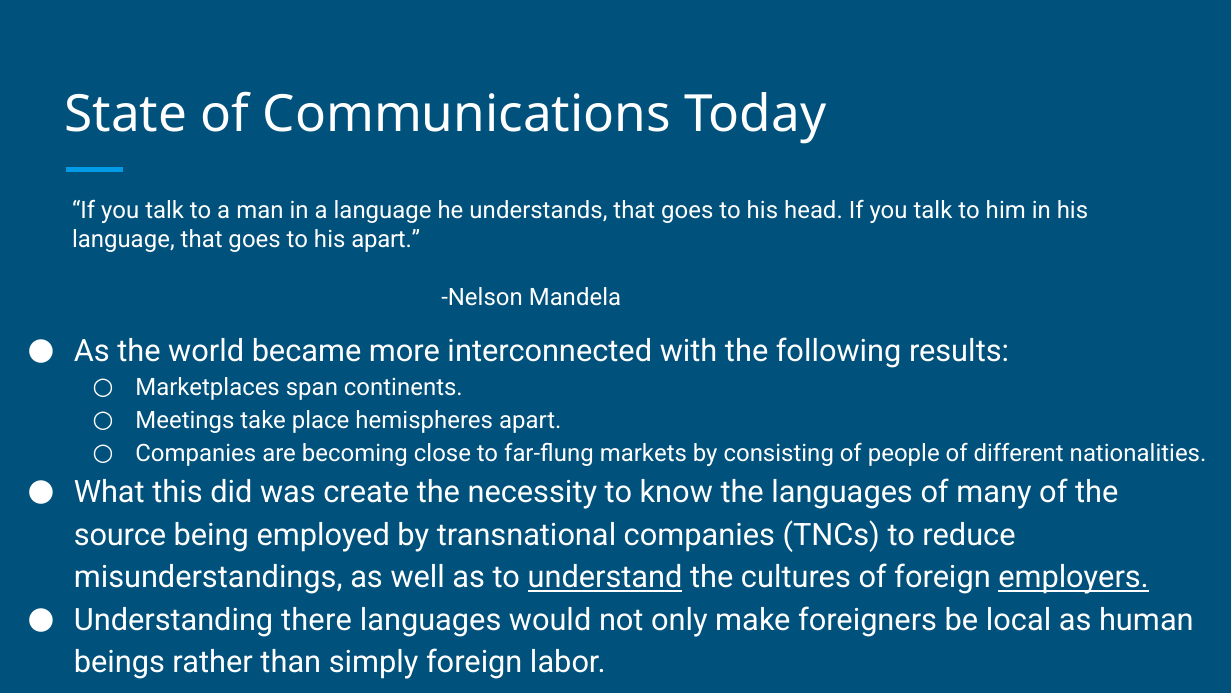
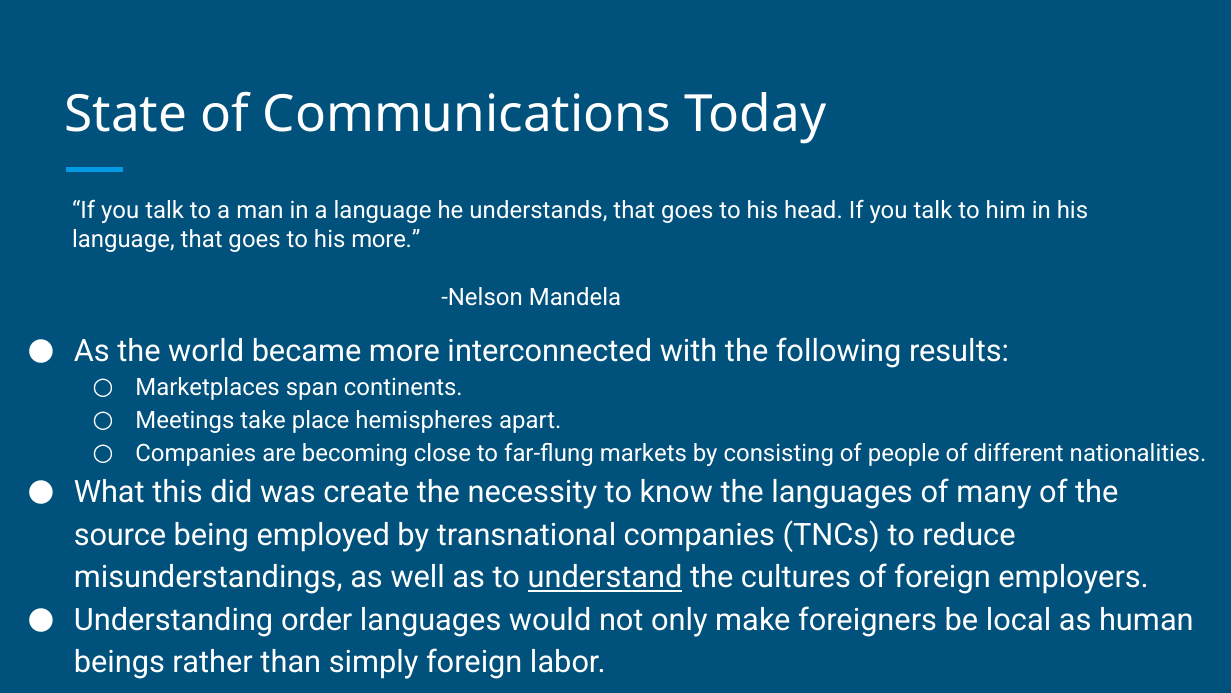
his apart: apart -> more
employers underline: present -> none
there: there -> order
